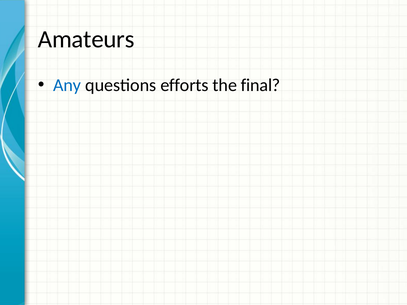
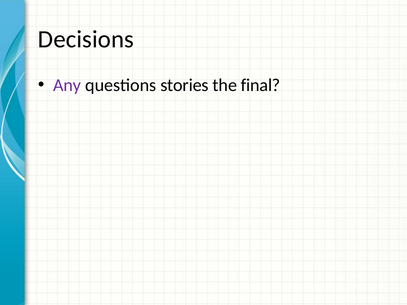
Amateurs: Amateurs -> Decisions
Any colour: blue -> purple
efforts: efforts -> stories
